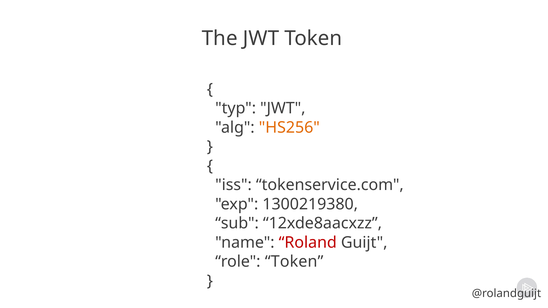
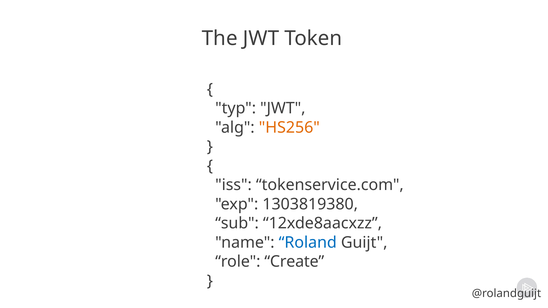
1300219380: 1300219380 -> 1303819380
Roland colour: red -> blue
role Token: Token -> Create
